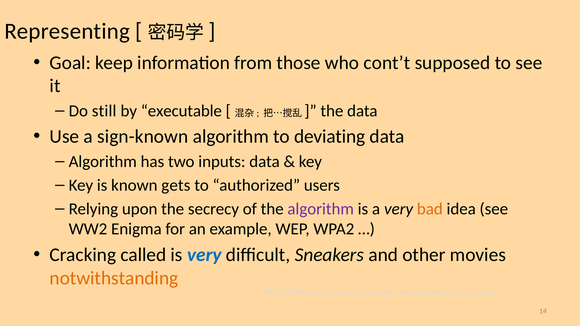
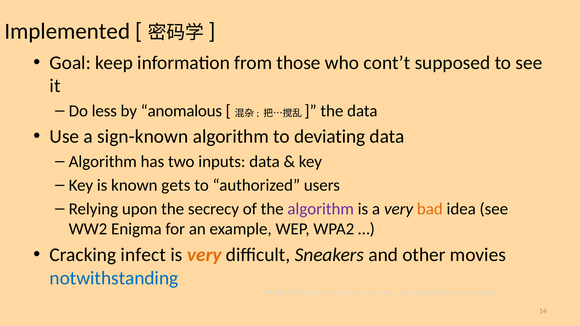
Representing: Representing -> Implemented
still: still -> less
executable: executable -> anomalous
called: called -> infect
very at (204, 255) colour: blue -> orange
notwithstanding colour: orange -> blue
